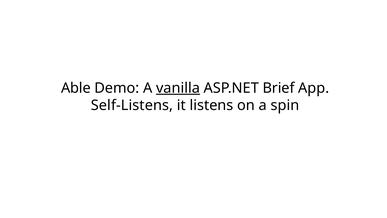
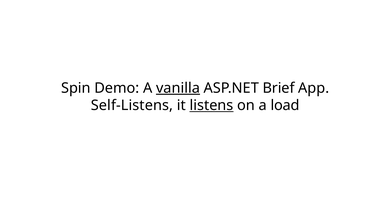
Able: Able -> Spin
listens underline: none -> present
spin: spin -> load
